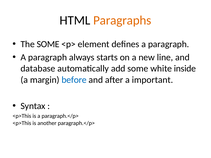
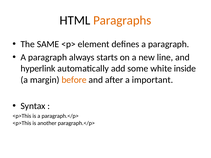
The SOME: SOME -> SAME
database: database -> hyperlink
before colour: blue -> orange
